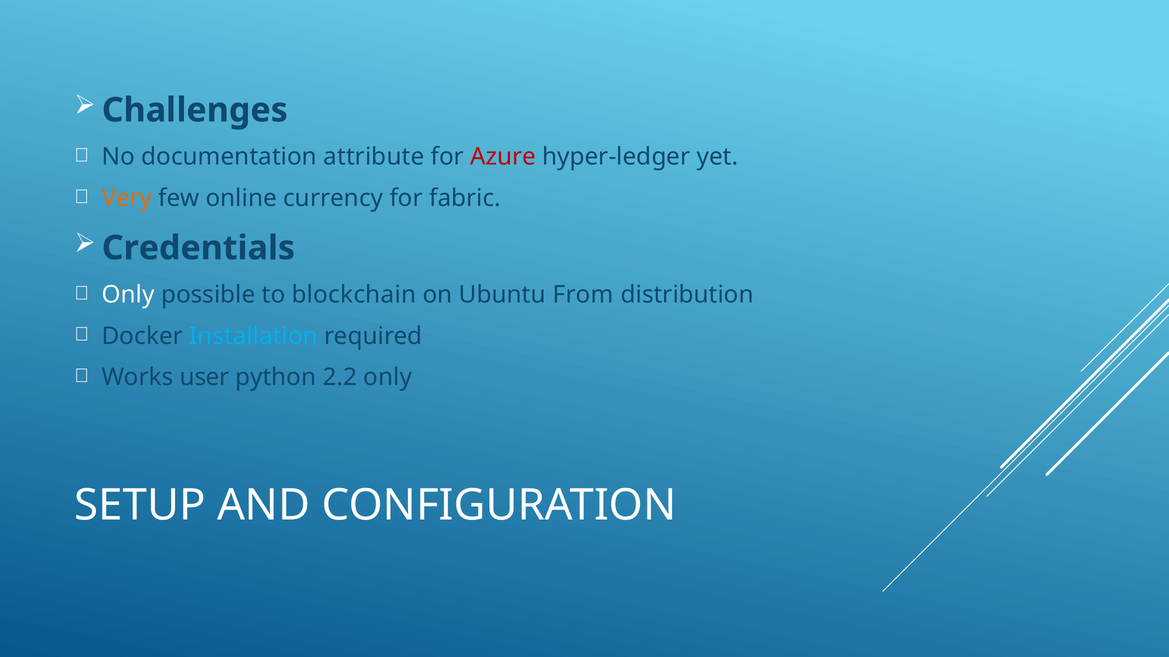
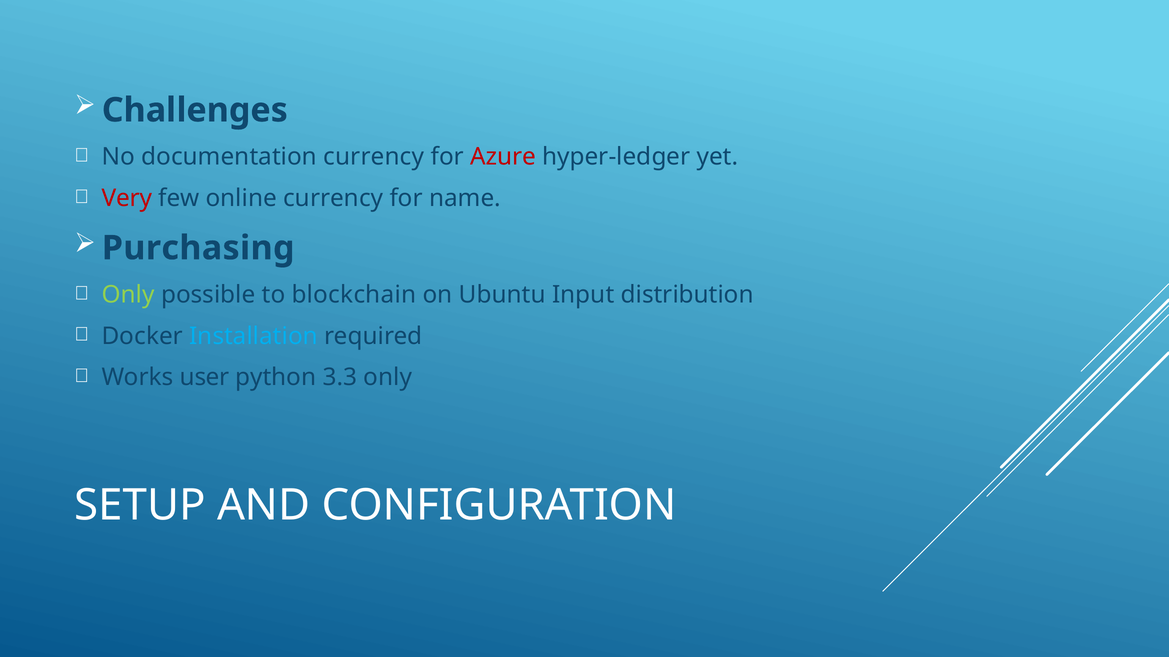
documentation attribute: attribute -> currency
Very colour: orange -> red
fabric: fabric -> name
Credentials: Credentials -> Purchasing
Only at (128, 295) colour: white -> light green
From: From -> Input
2.2: 2.2 -> 3.3
